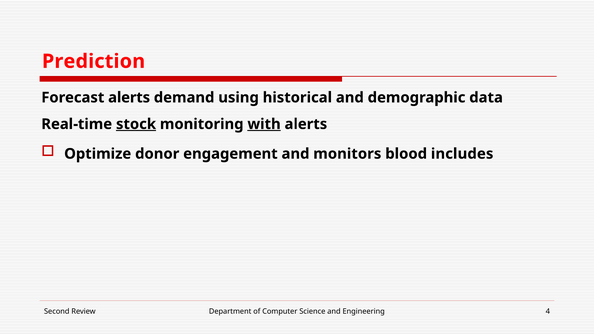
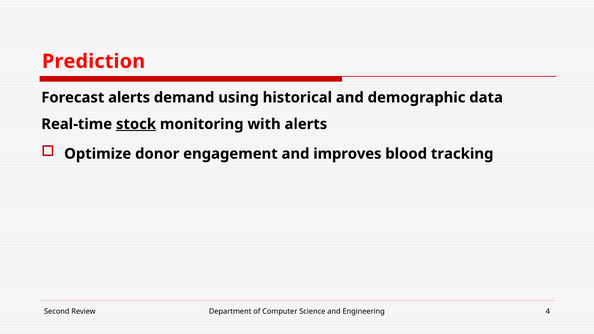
with underline: present -> none
monitors: monitors -> improves
includes: includes -> tracking
